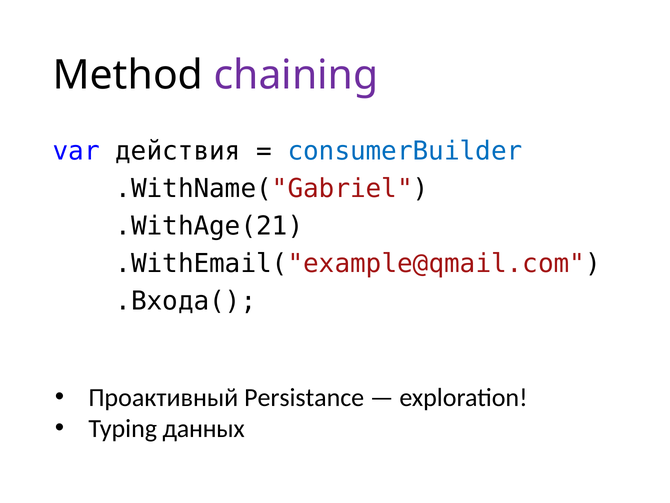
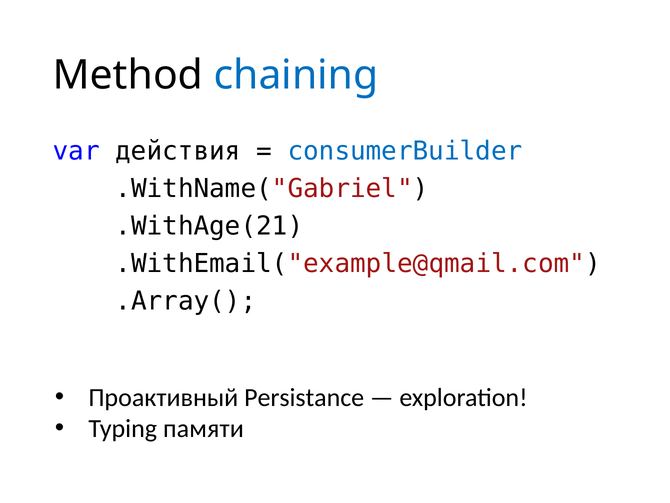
chaining colour: purple -> blue
.Входа(: .Входа( -> .Array(
данных: данных -> памяти
